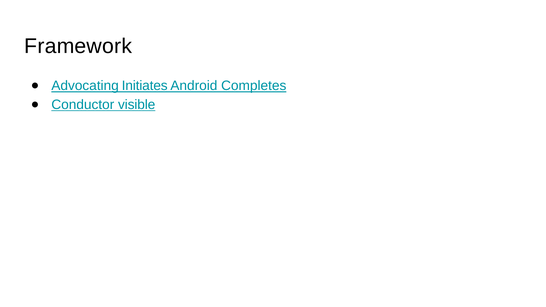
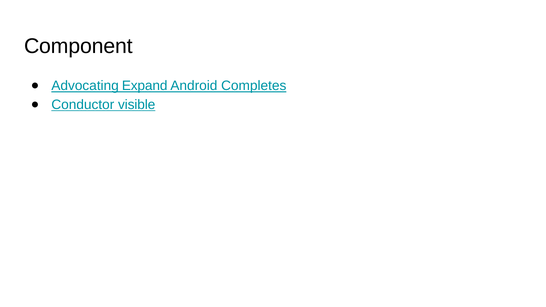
Framework: Framework -> Component
Initiates: Initiates -> Expand
